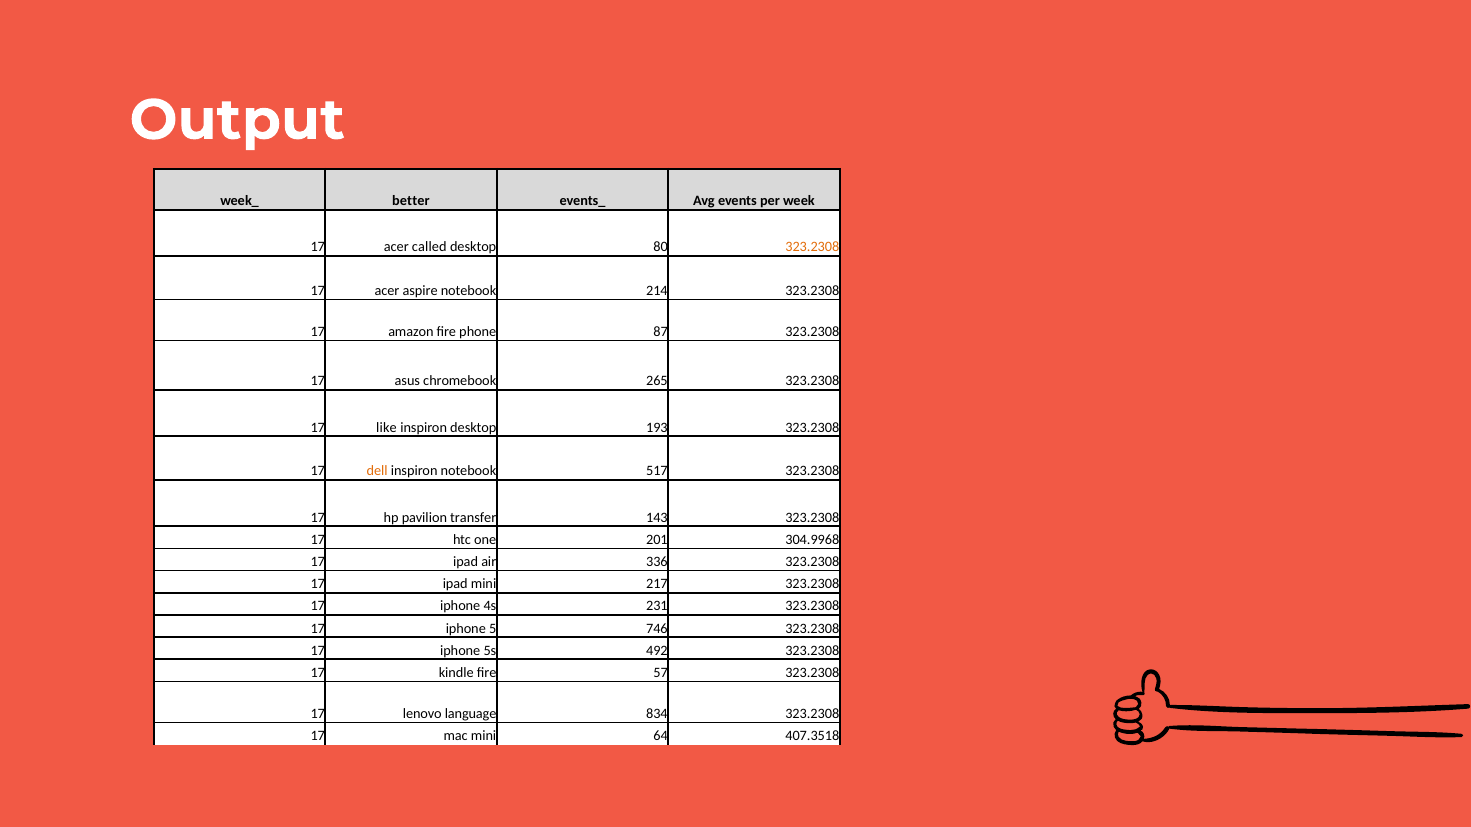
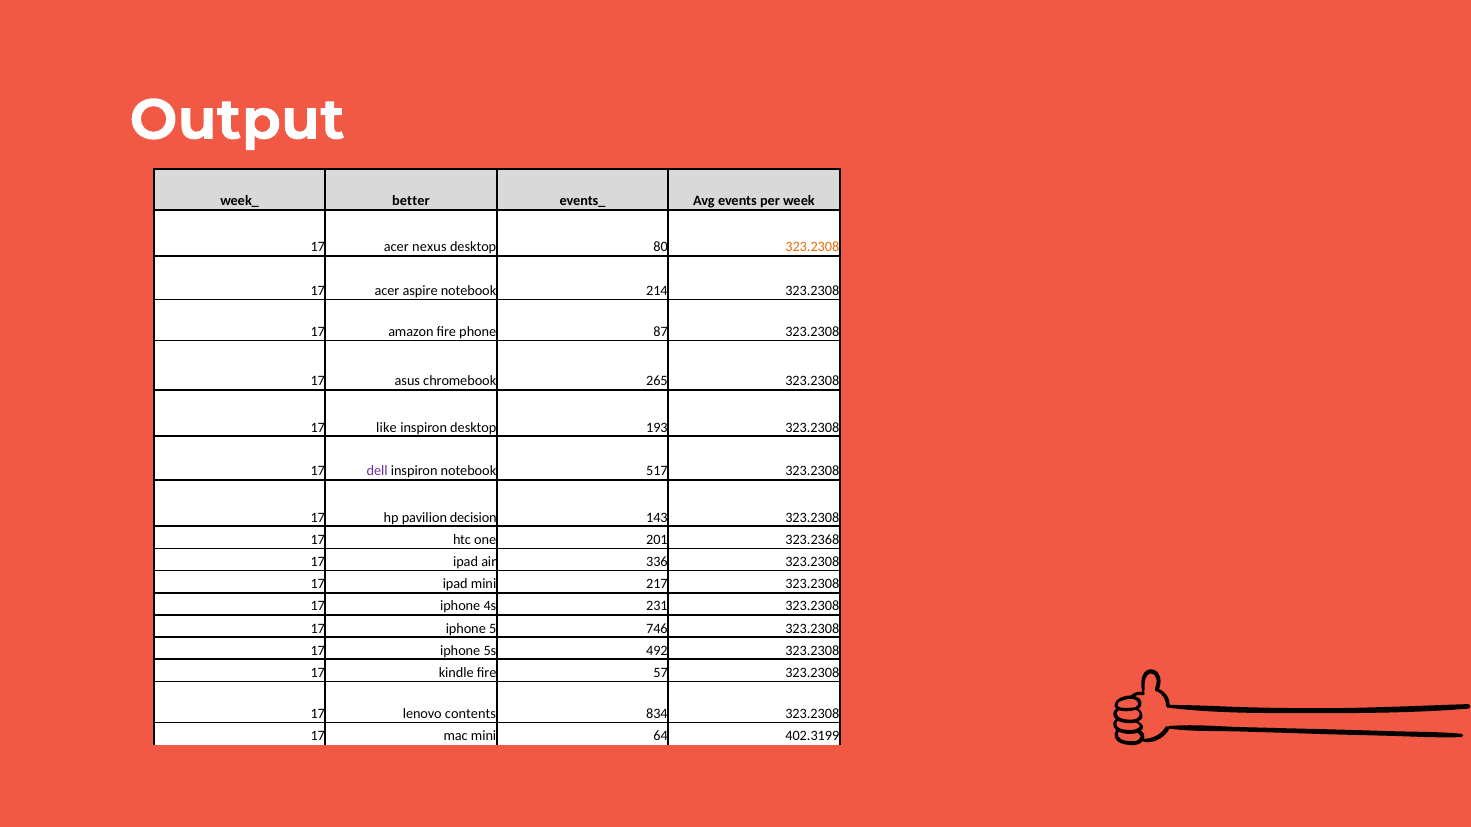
called: called -> nexus
dell colour: orange -> purple
transfer: transfer -> decision
304.9968: 304.9968 -> 323.2368
language: language -> contents
407.3518: 407.3518 -> 402.3199
